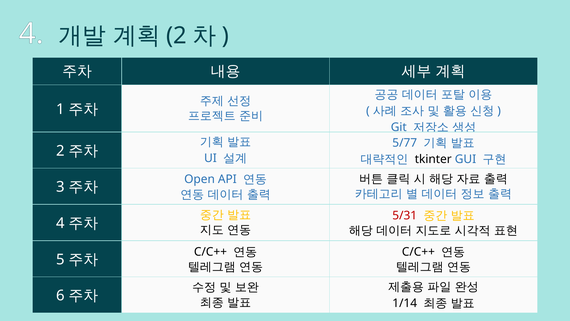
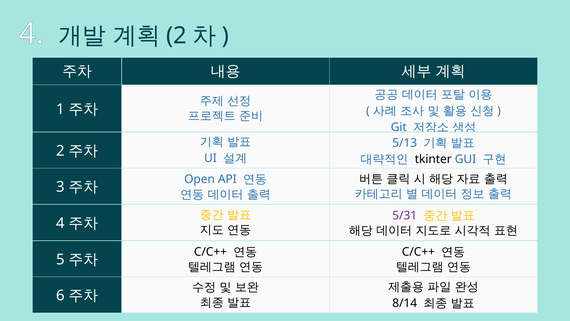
5/77: 5/77 -> 5/13
5/31 colour: red -> purple
1/14: 1/14 -> 8/14
